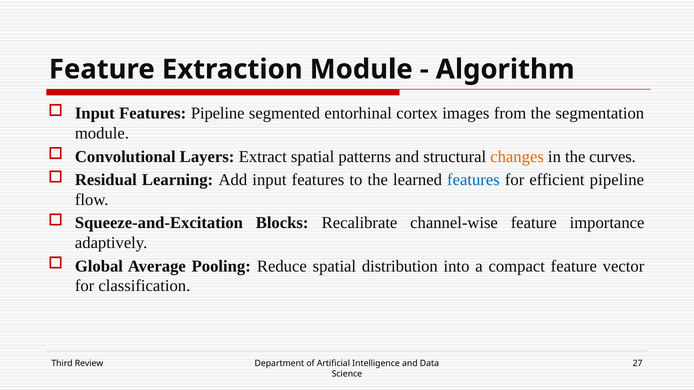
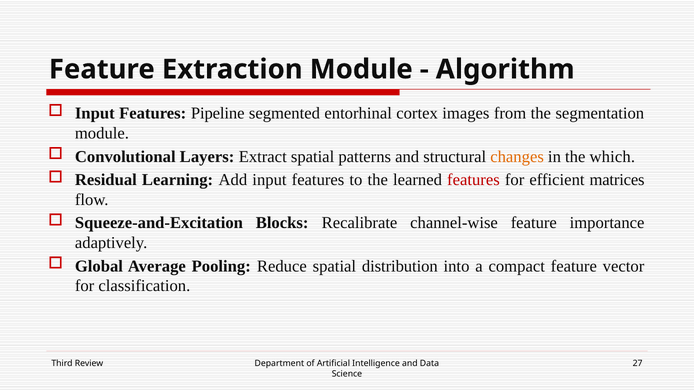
curves: curves -> which
features at (473, 180) colour: blue -> red
efficient pipeline: pipeline -> matrices
